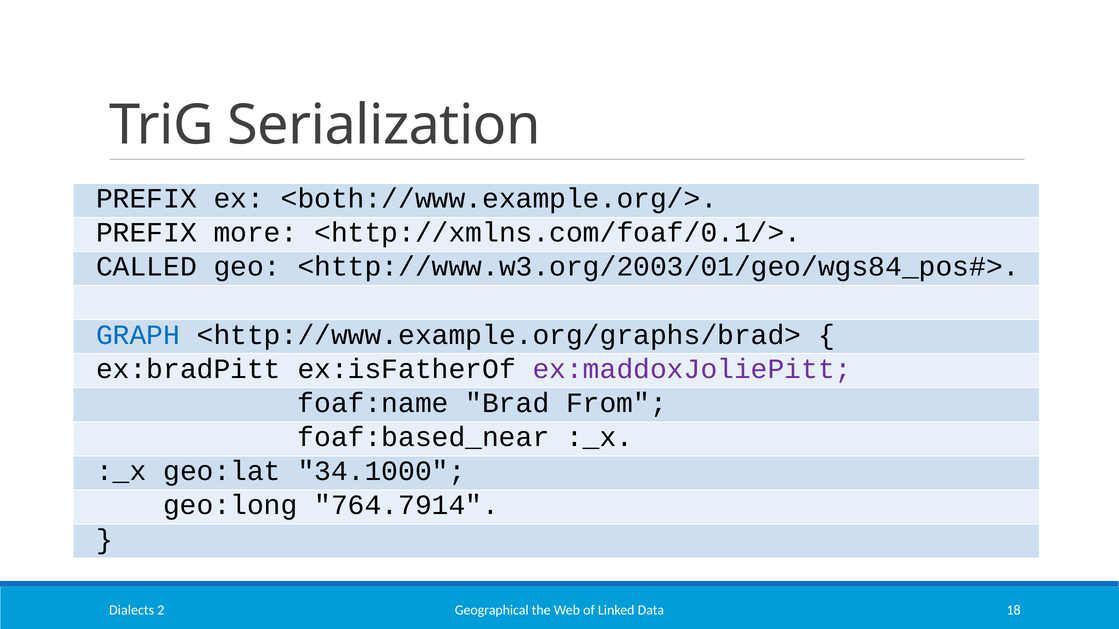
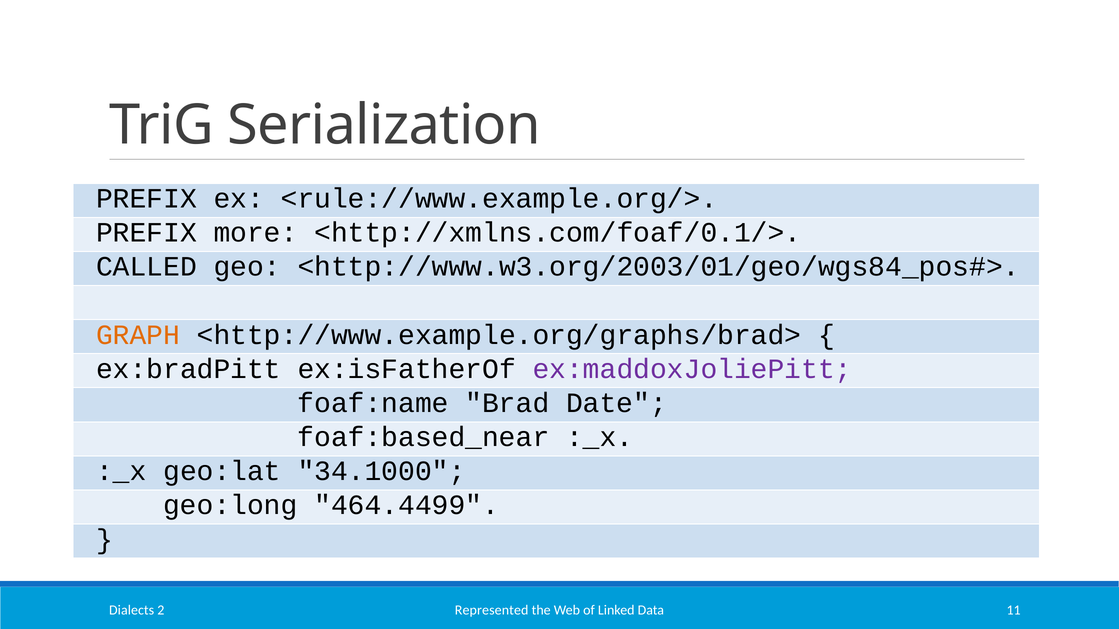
<both://www.example.org/>: <both://www.example.org/> -> <rule://www.example.org/>
GRAPH colour: blue -> orange
From: From -> Date
764.7914: 764.7914 -> 464.4499
Geographical: Geographical -> Represented
18: 18 -> 11
